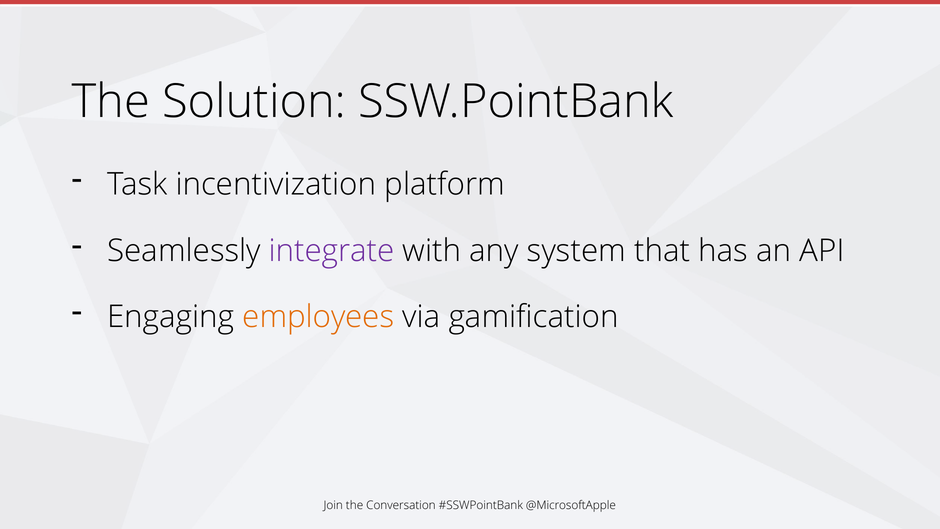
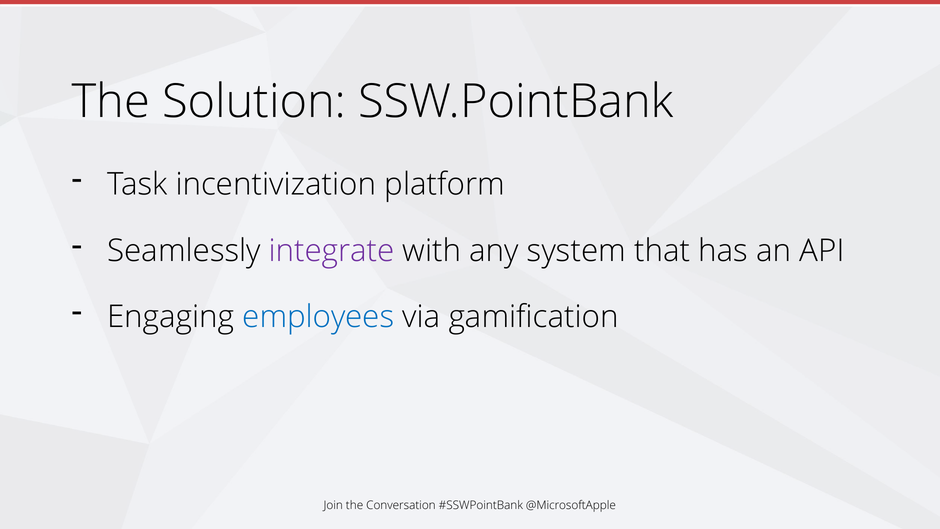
employees colour: orange -> blue
